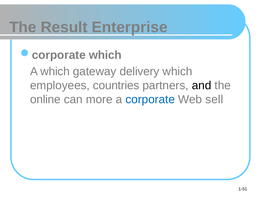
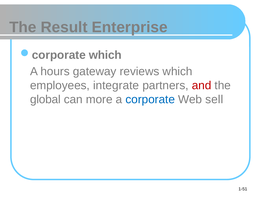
A which: which -> hours
delivery: delivery -> reviews
countries: countries -> integrate
and colour: black -> red
online: online -> global
